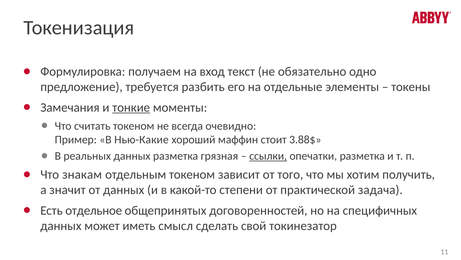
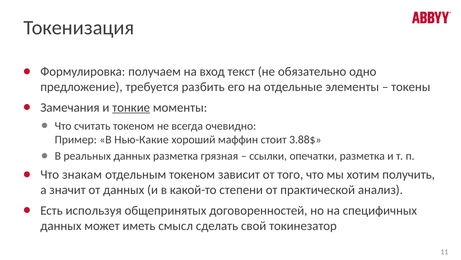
ссылки underline: present -> none
задача: задача -> анализ
отдельное: отдельное -> используя
